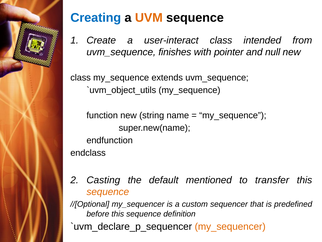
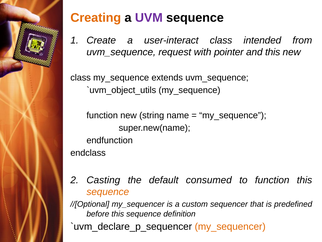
Creating colour: blue -> orange
UVM colour: orange -> purple
finishes: finishes -> request
and null: null -> this
mentioned: mentioned -> consumed
to transfer: transfer -> function
